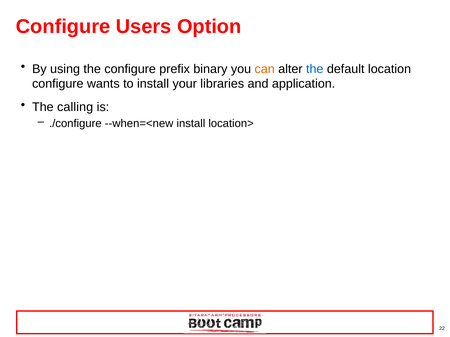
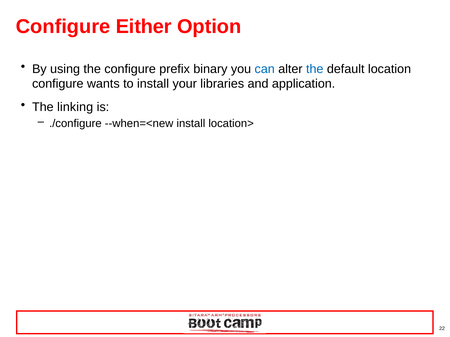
Users: Users -> Either
can colour: orange -> blue
calling: calling -> linking
